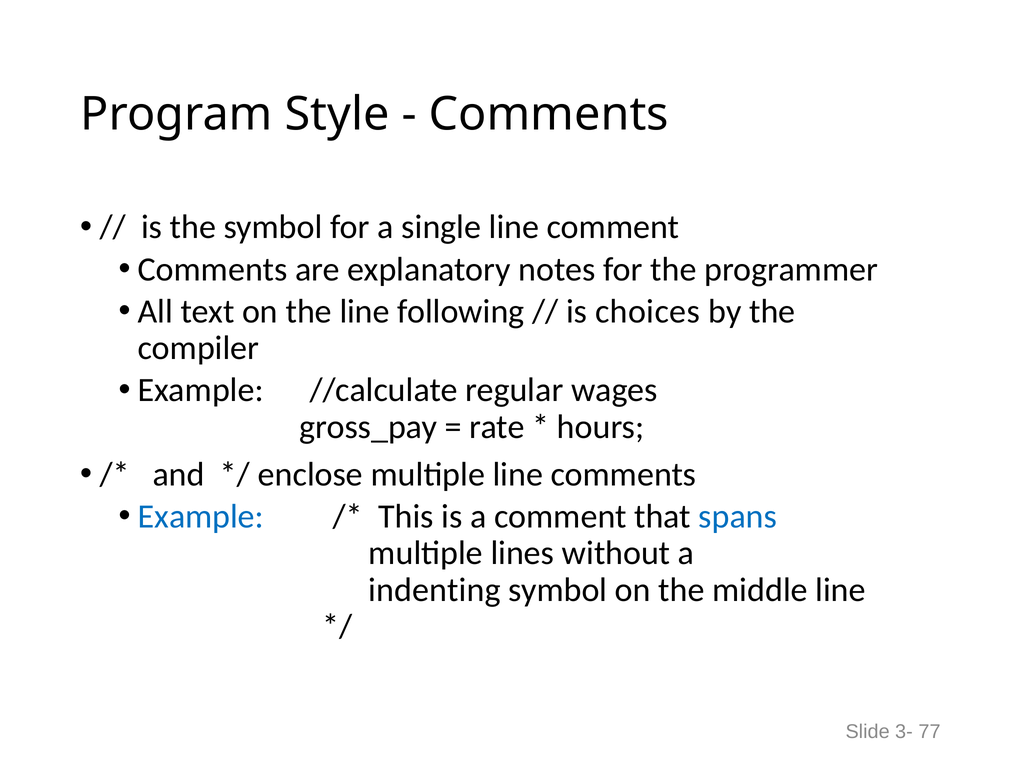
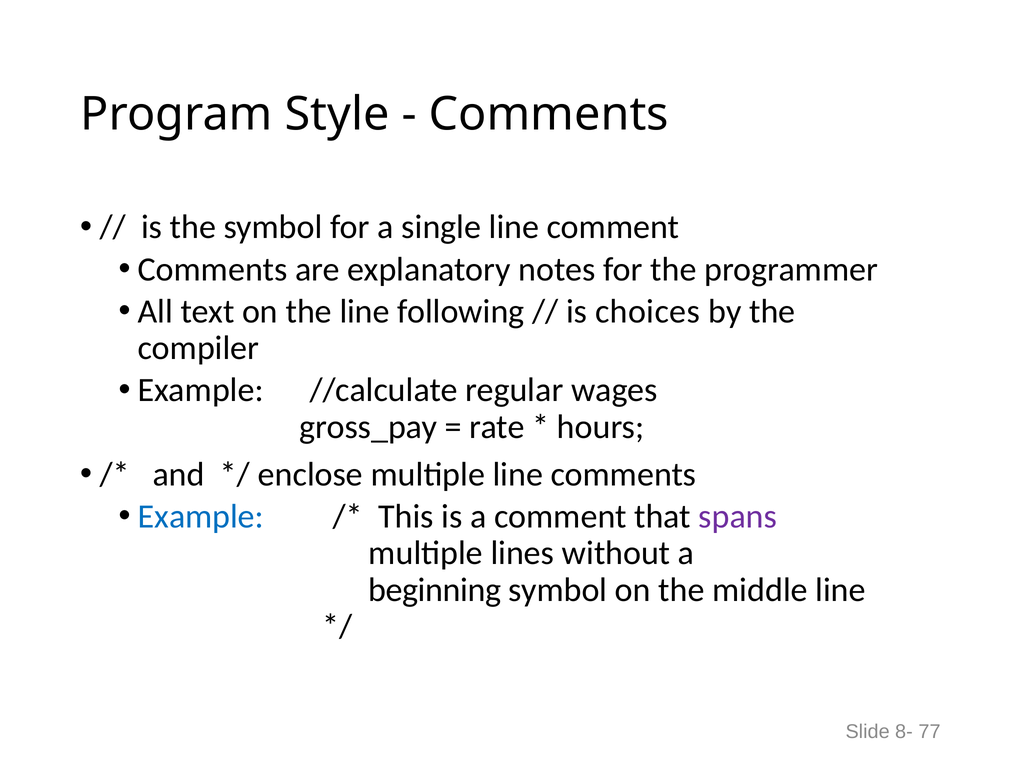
spans colour: blue -> purple
indenting: indenting -> beginning
3-: 3- -> 8-
